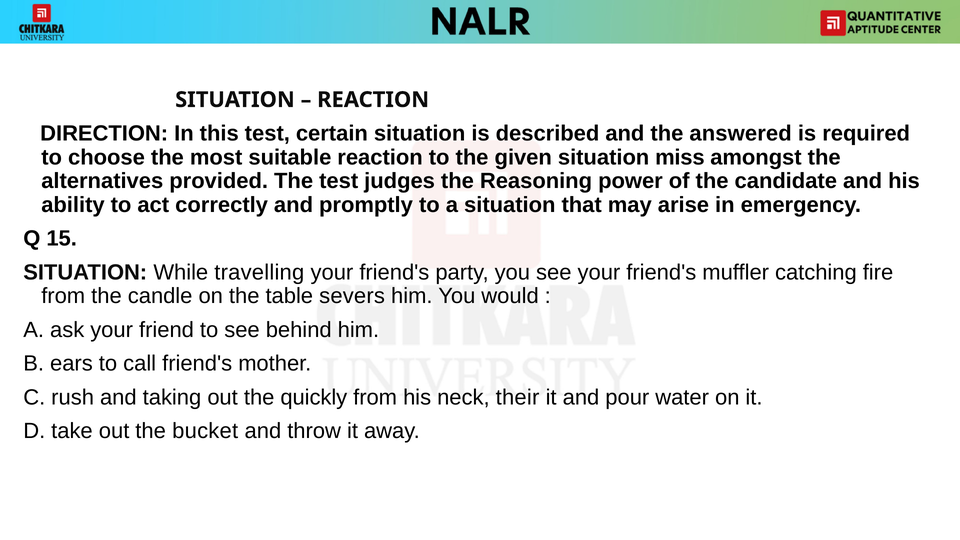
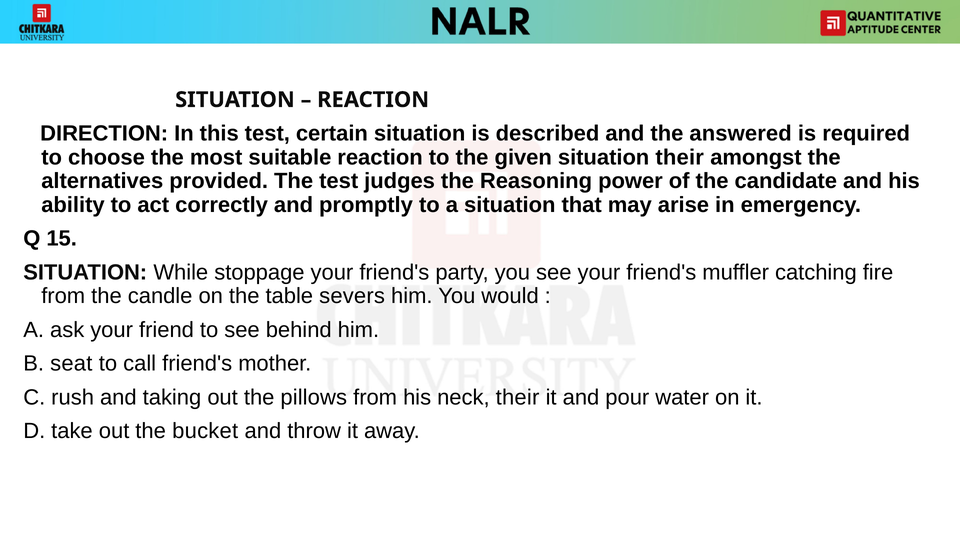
situation miss: miss -> their
travelling: travelling -> stoppage
ears: ears -> seat
quickly: quickly -> pillows
